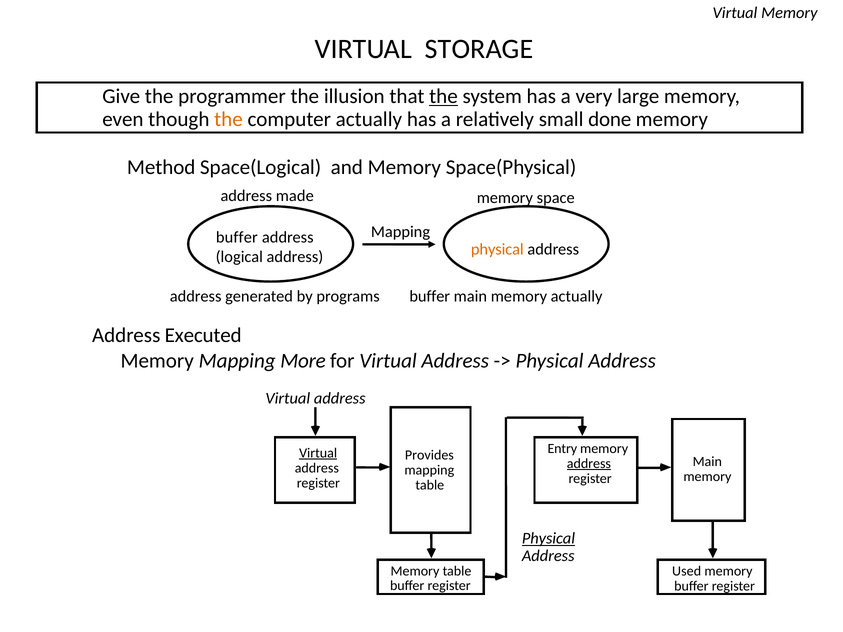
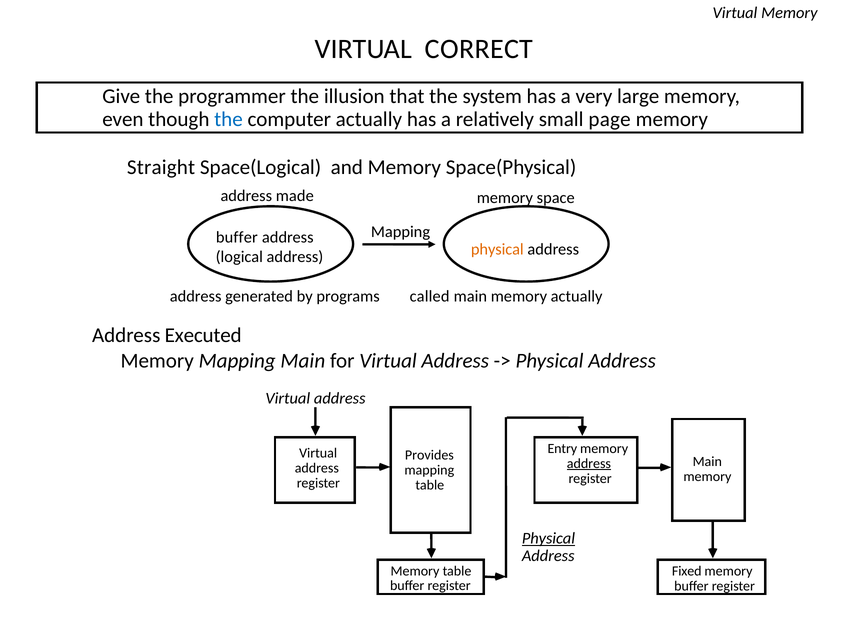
STORAGE: STORAGE -> CORRECT
the at (443, 97) underline: present -> none
the at (228, 119) colour: orange -> blue
done: done -> page
Method: Method -> Straight
programs buffer: buffer -> called
Mapping More: More -> Main
Virtual at (318, 453) underline: present -> none
Used: Used -> Fixed
